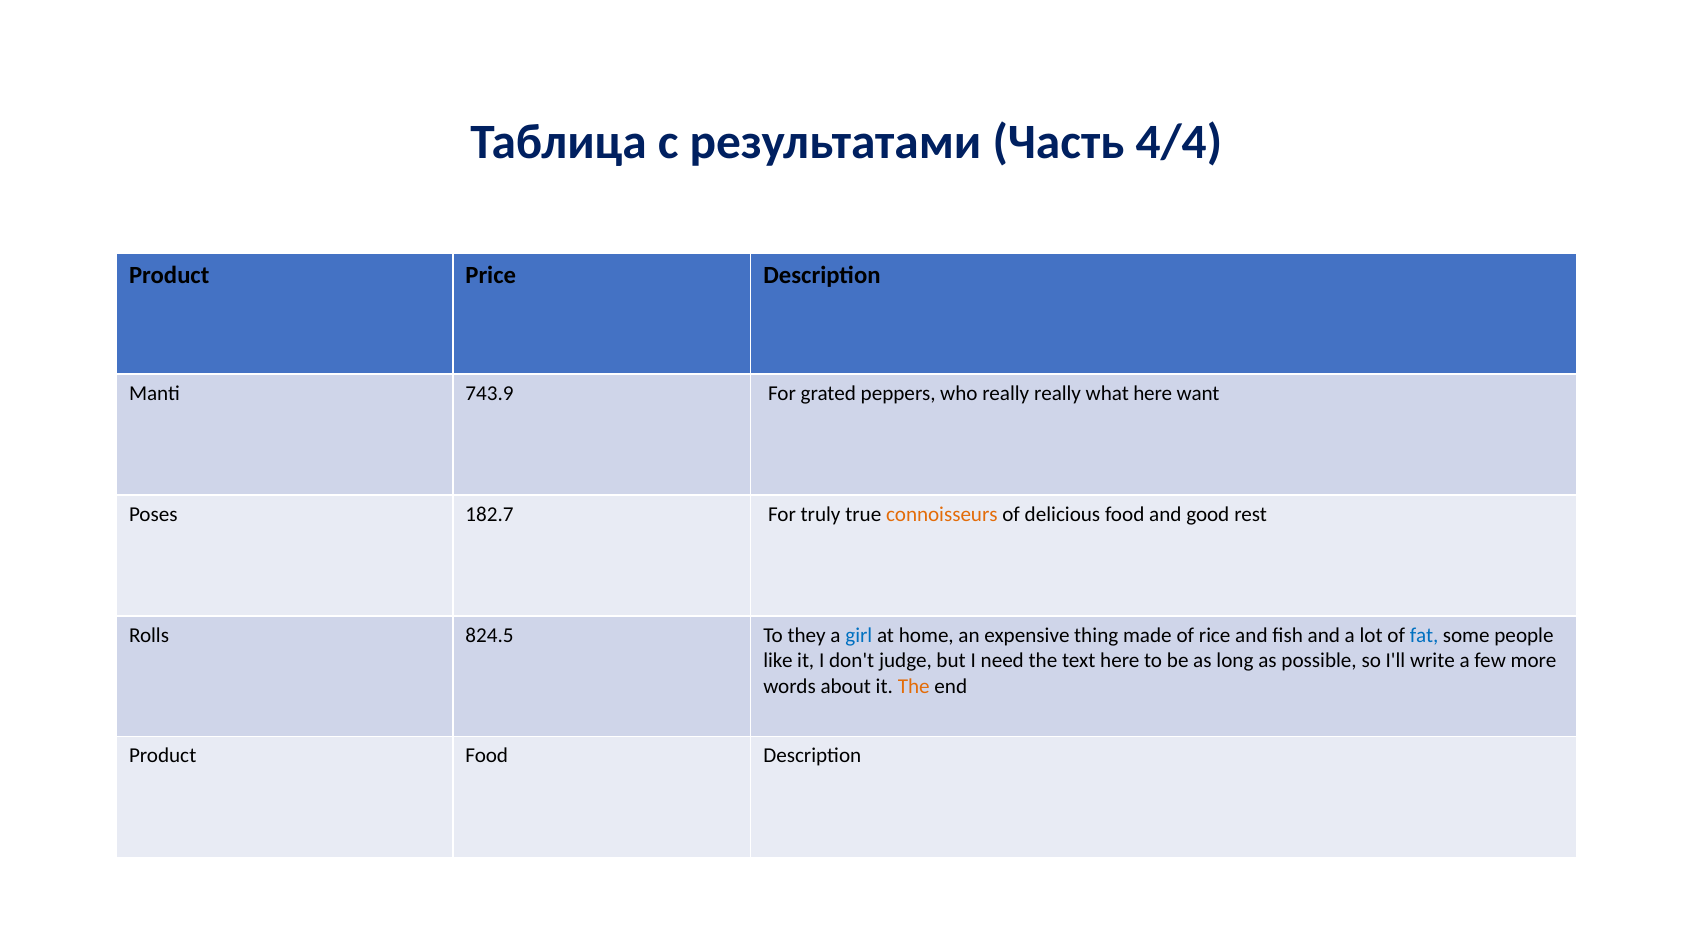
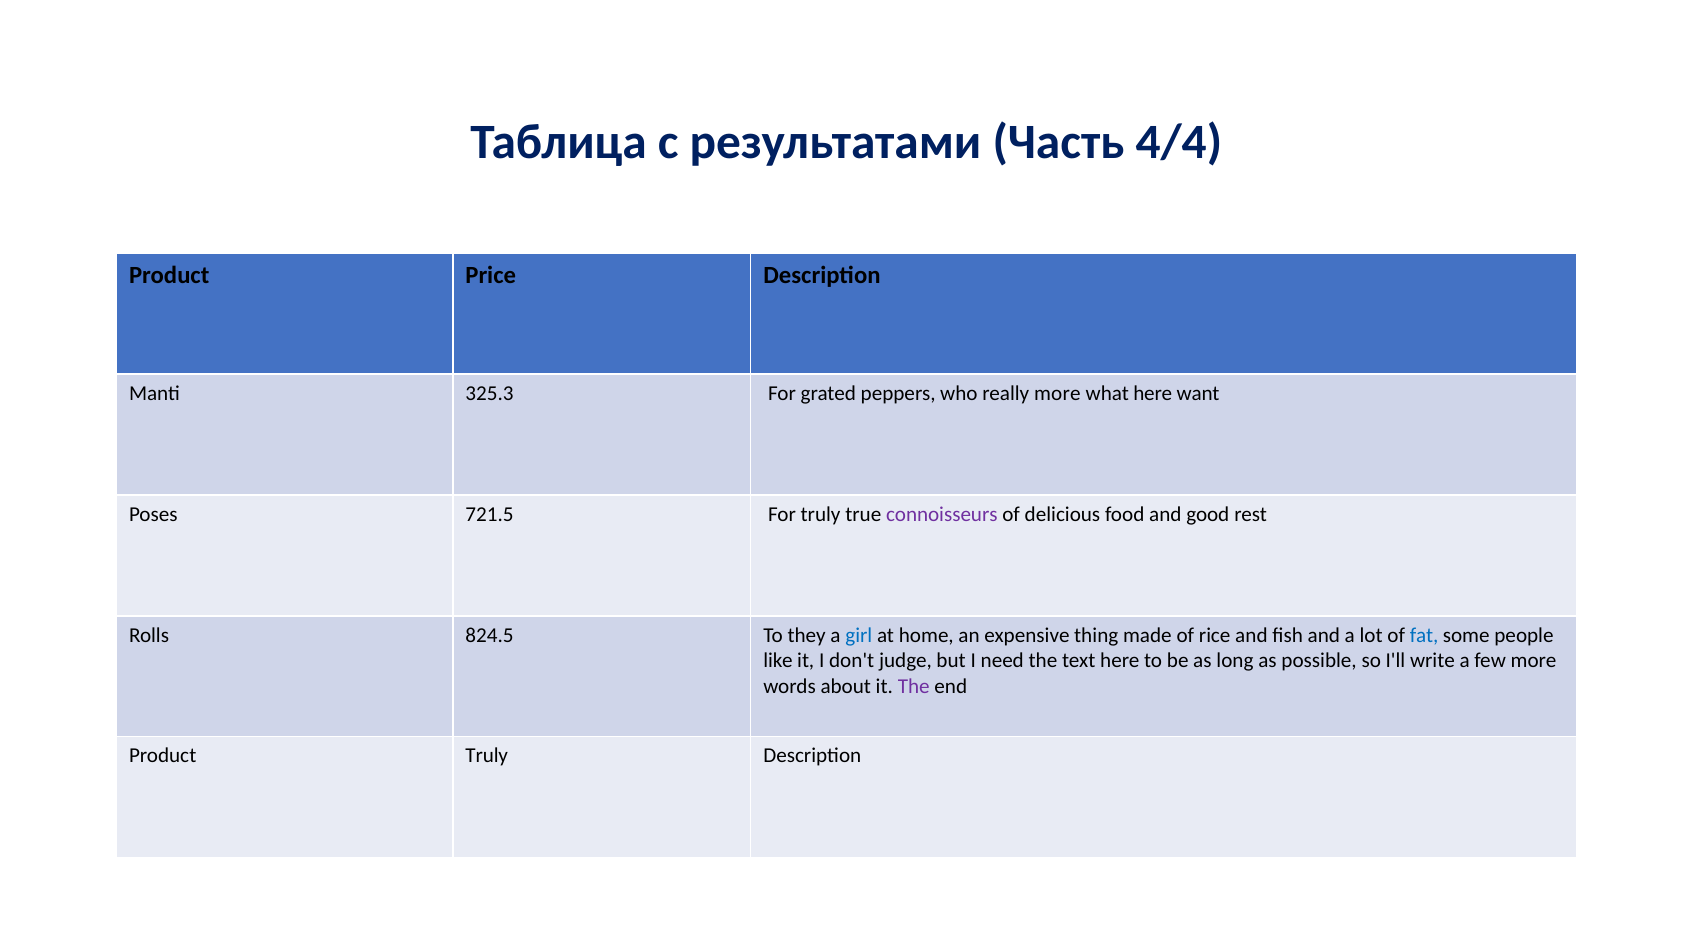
743.9: 743.9 -> 325.3
really really: really -> more
182.7: 182.7 -> 721.5
connoisseurs colour: orange -> purple
The at (914, 687) colour: orange -> purple
Product Food: Food -> Truly
